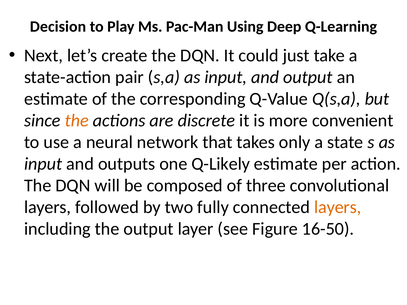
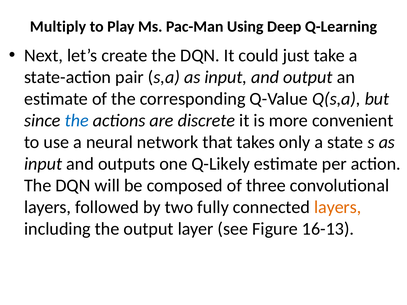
Decision: Decision -> Multiply
the at (77, 121) colour: orange -> blue
16-50: 16-50 -> 16-13
